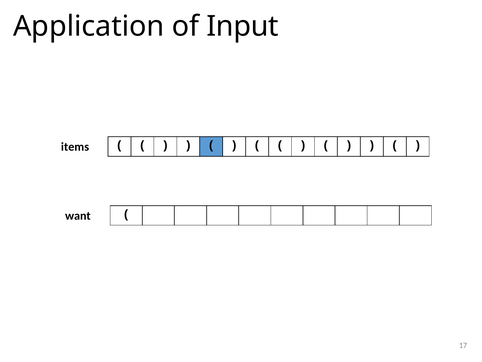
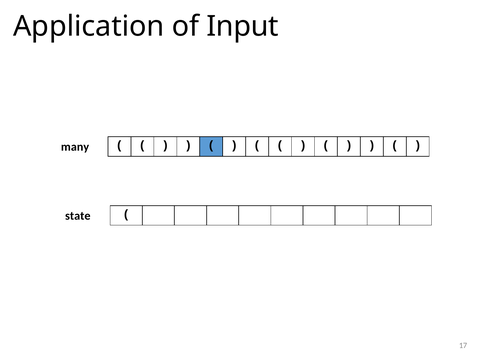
items: items -> many
want: want -> state
